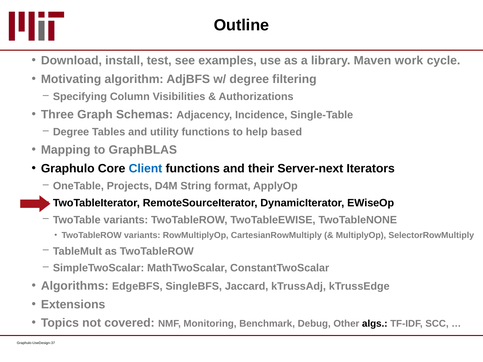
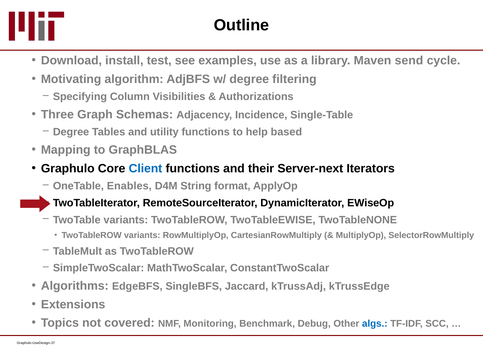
work: work -> send
Projects: Projects -> Enables
algs colour: black -> blue
